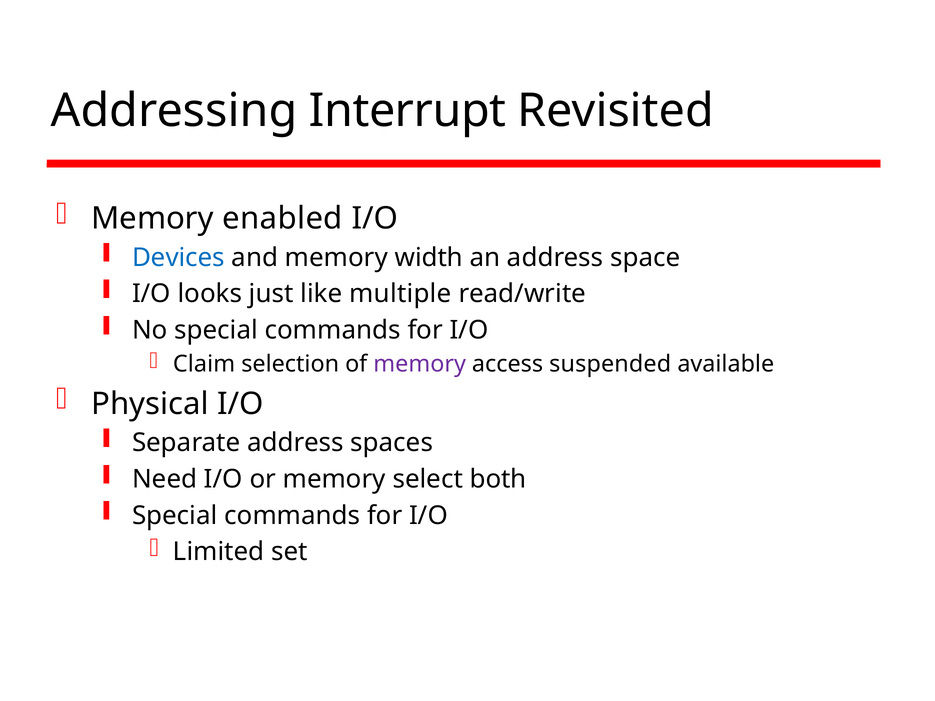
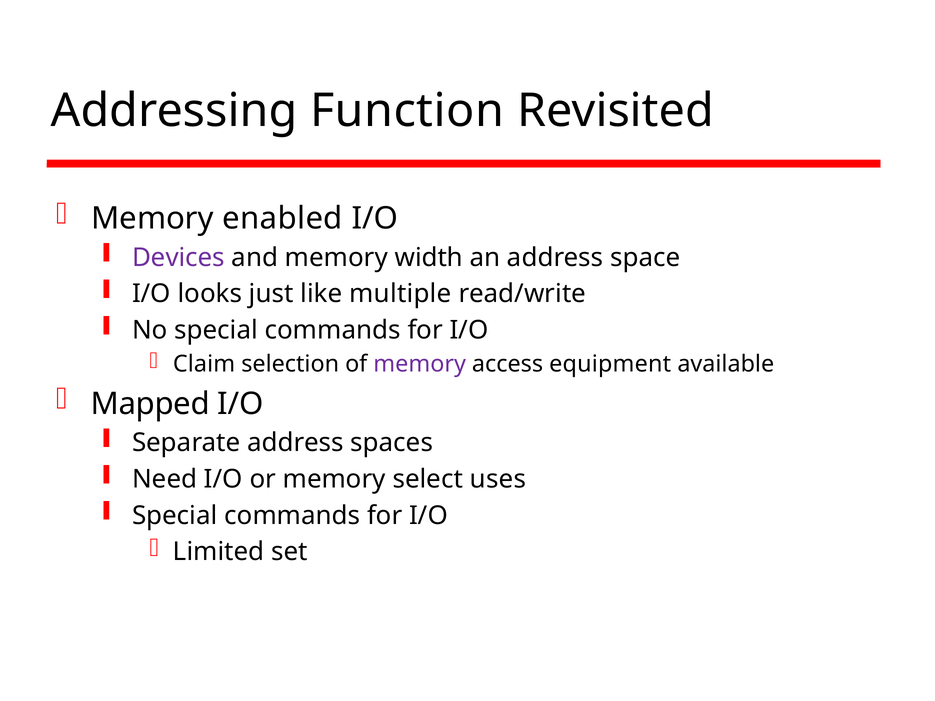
Interrupt: Interrupt -> Function
Devices colour: blue -> purple
suspended: suspended -> equipment
Physical: Physical -> Mapped
both: both -> uses
